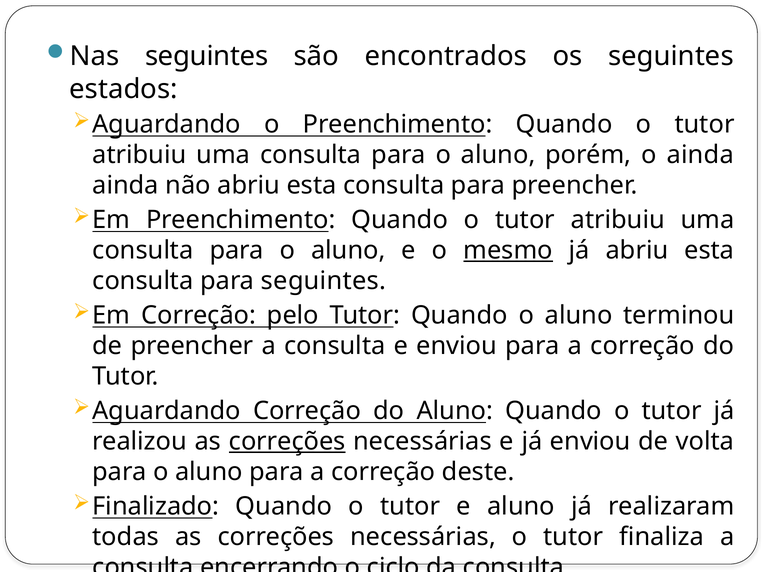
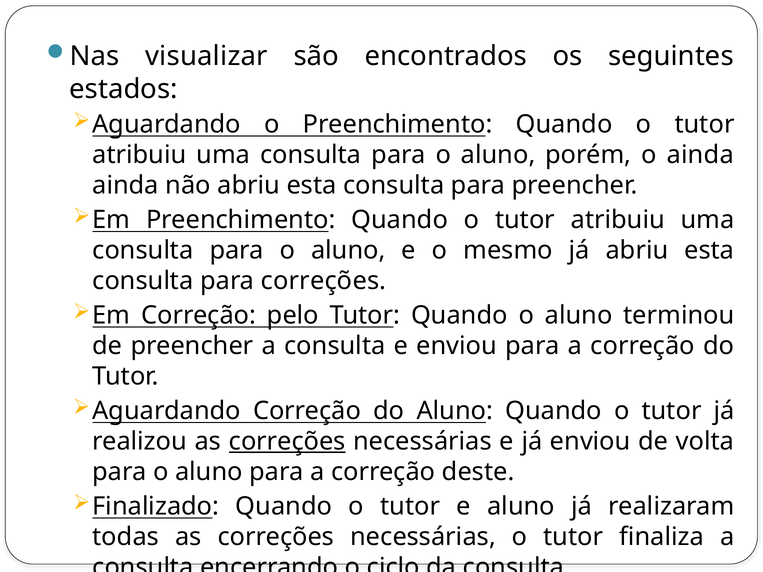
Nas seguintes: seguintes -> visualizar
mesmo underline: present -> none
para seguintes: seguintes -> correções
